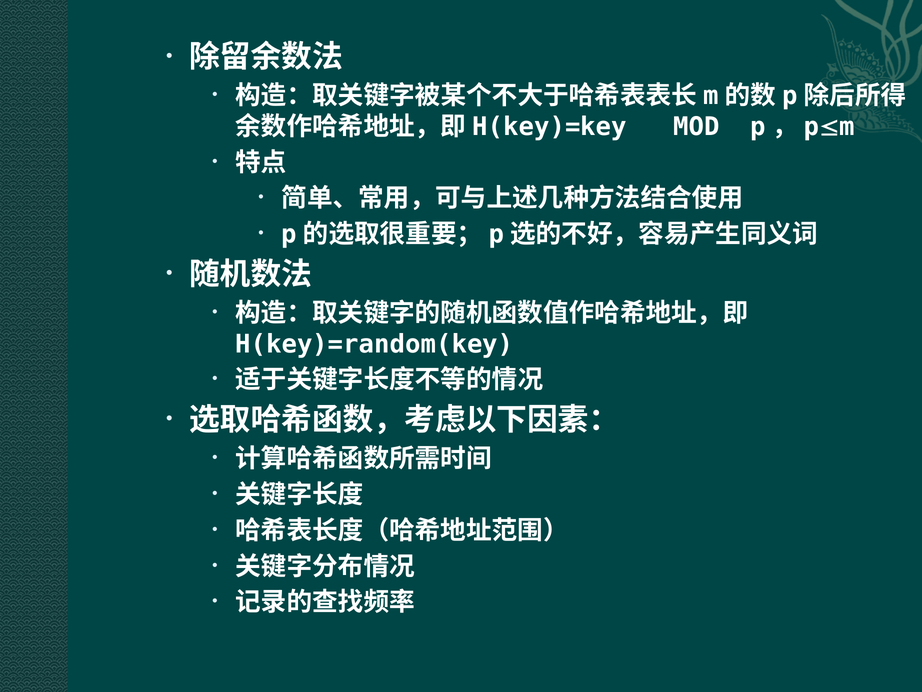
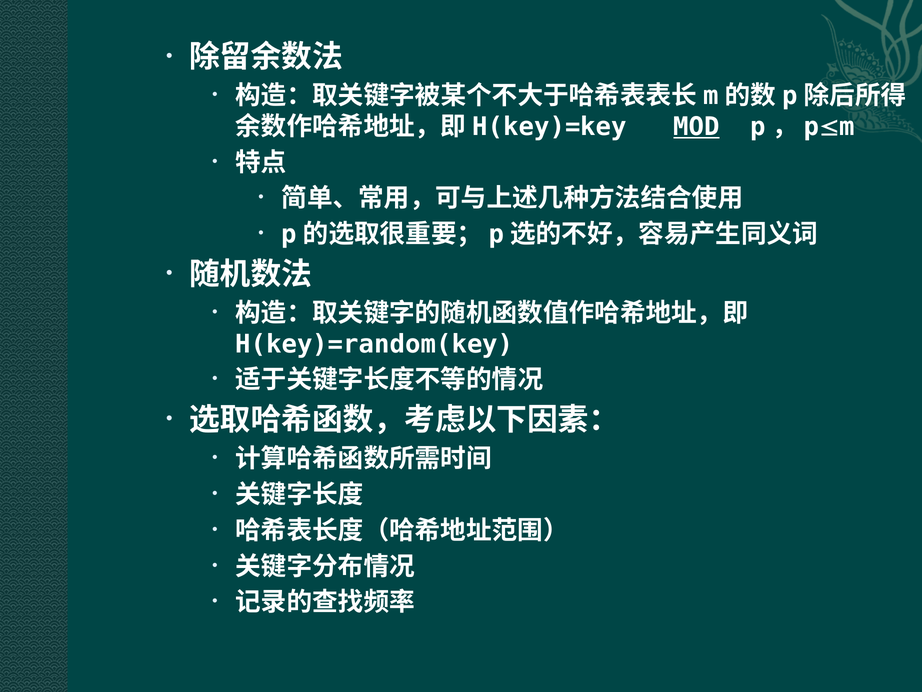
MOD underline: none -> present
